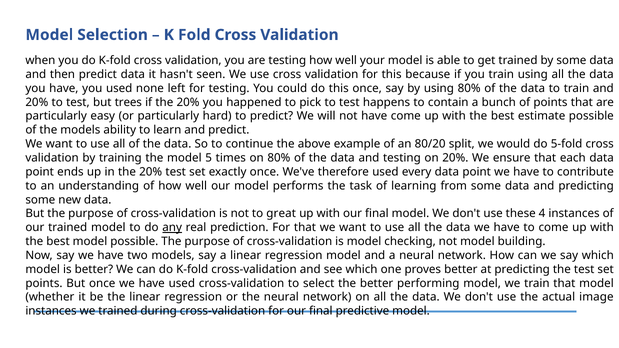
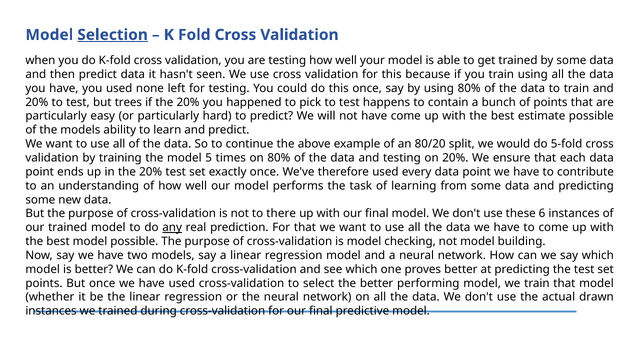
Selection underline: none -> present
great: great -> there
4: 4 -> 6
image: image -> drawn
